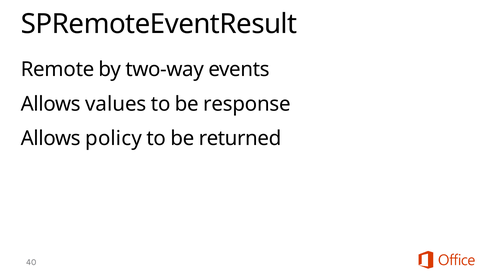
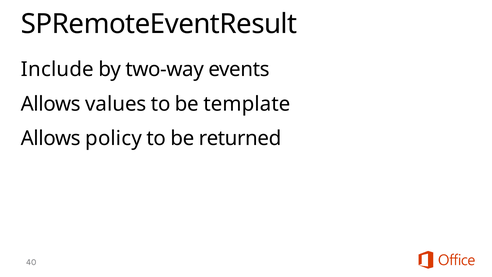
Remote: Remote -> Include
response: response -> template
